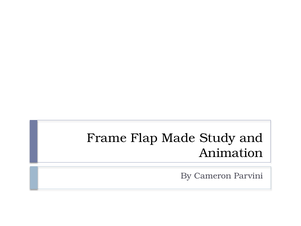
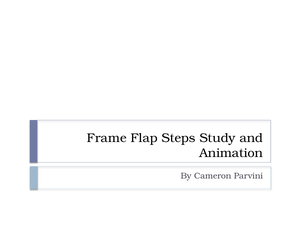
Made: Made -> Steps
